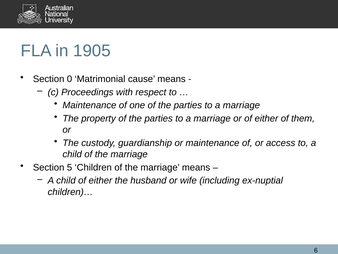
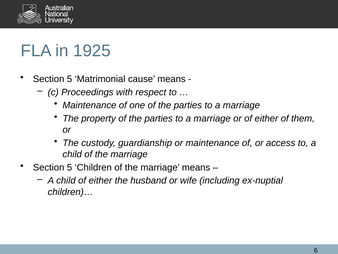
1905: 1905 -> 1925
0 at (70, 79): 0 -> 5
